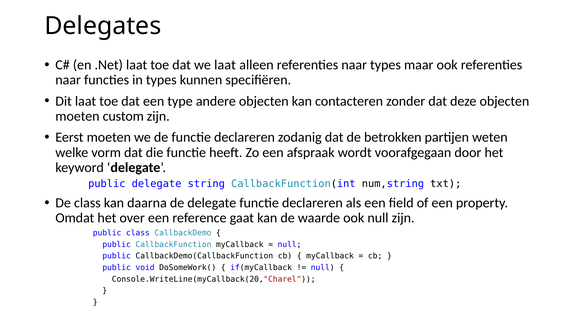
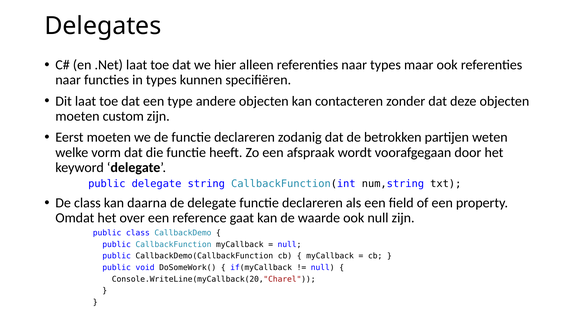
we laat: laat -> hier
